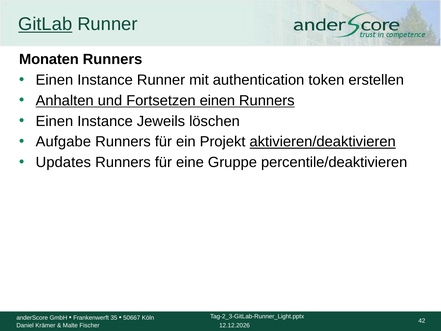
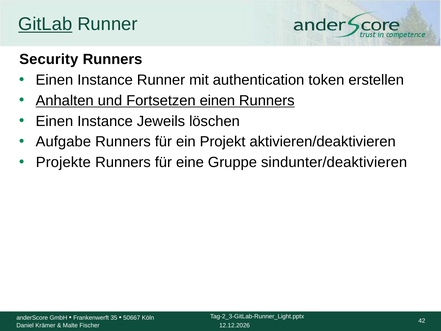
Monaten: Monaten -> Security
aktivieren/deaktivieren underline: present -> none
Updates: Updates -> Projekte
percentile/deaktivieren: percentile/deaktivieren -> sindunter/deaktivieren
